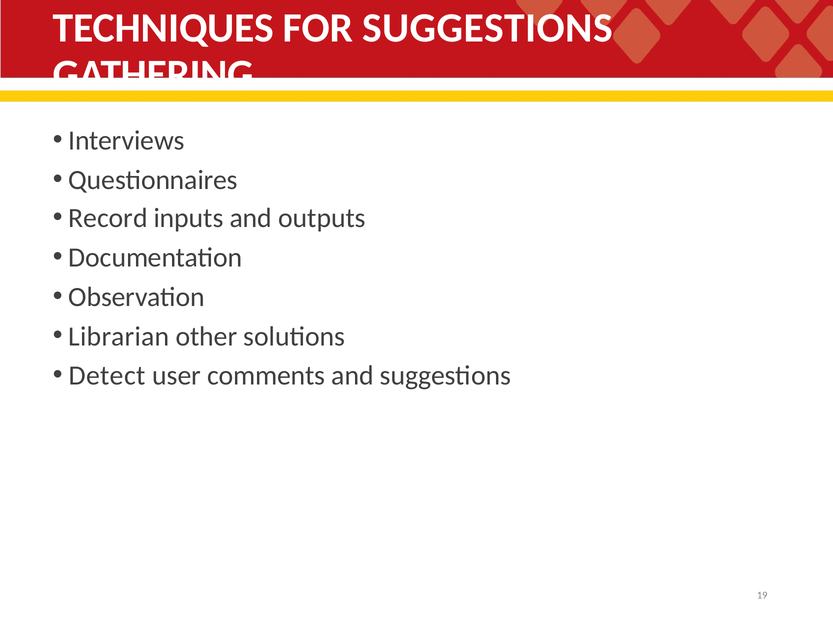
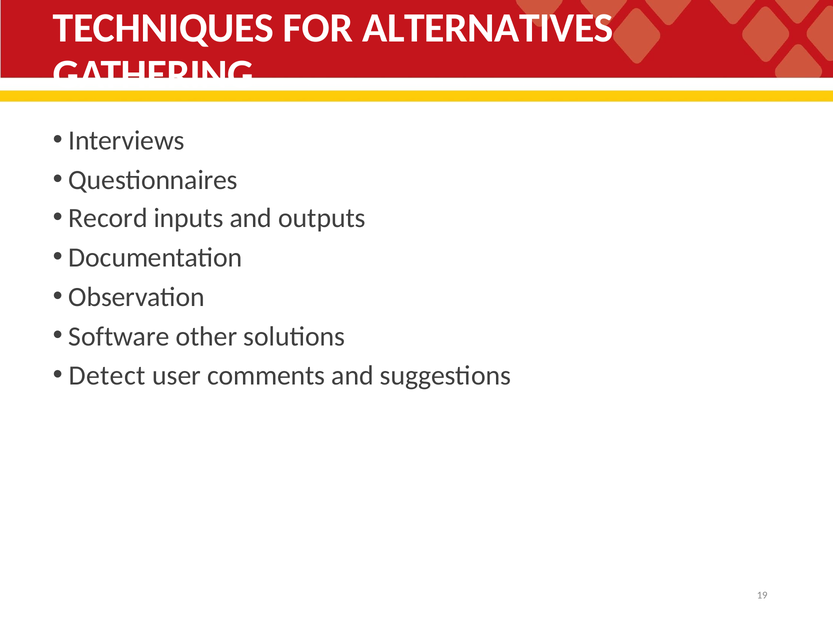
FOR SUGGESTIONS: SUGGESTIONS -> ALTERNATIVES
Librarian: Librarian -> Software
